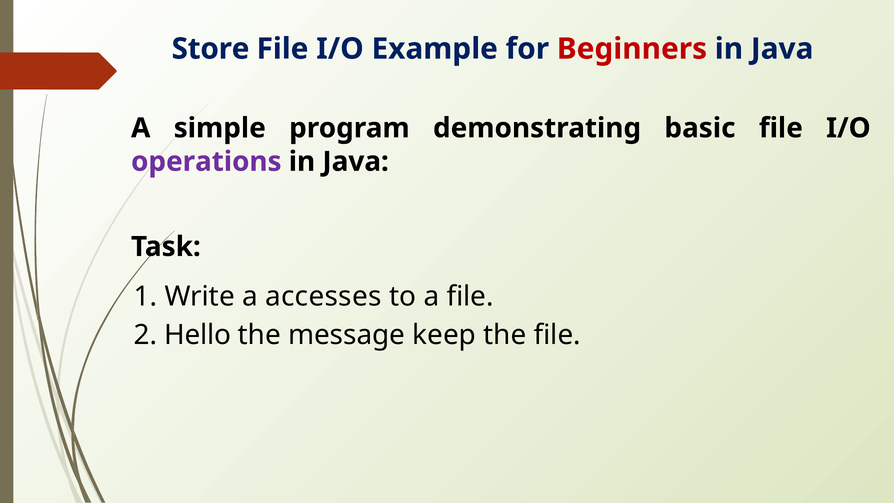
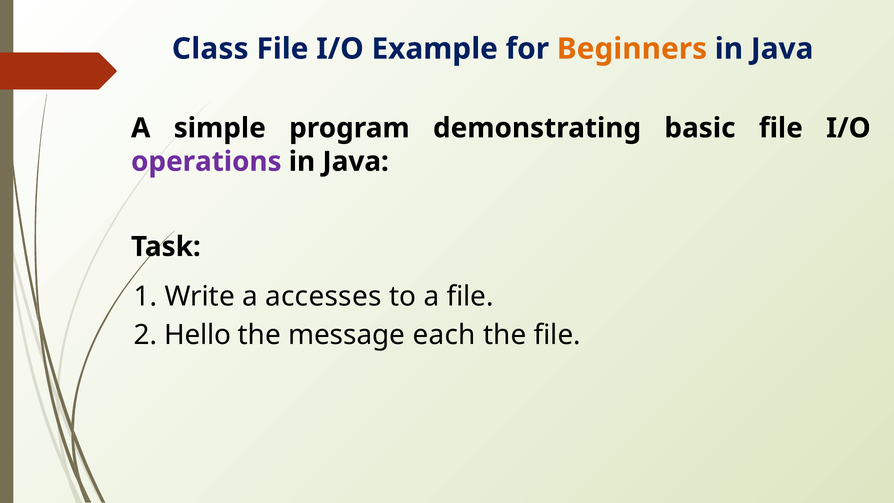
Store: Store -> Class
Beginners colour: red -> orange
keep: keep -> each
